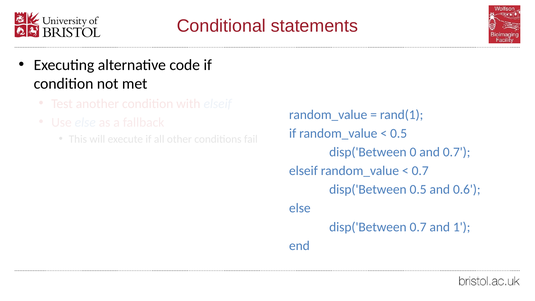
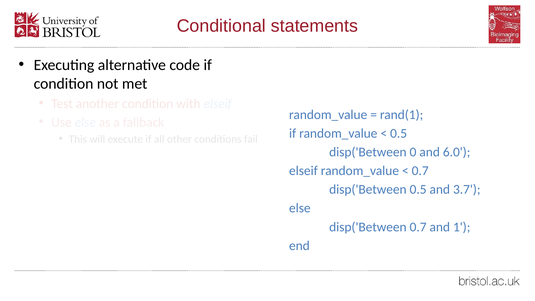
and 0.7: 0.7 -> 6.0
0.6: 0.6 -> 3.7
